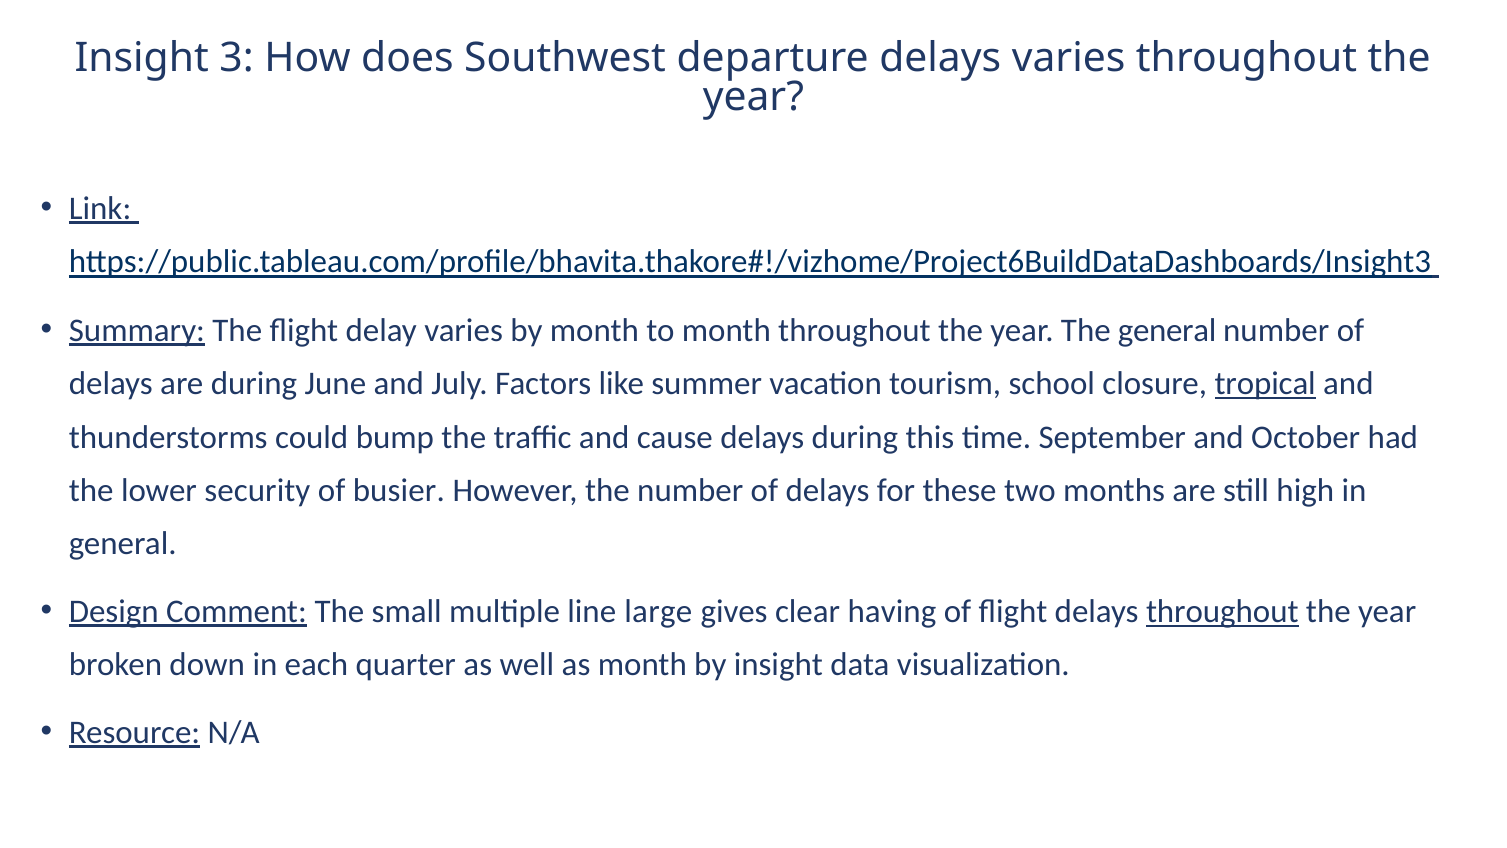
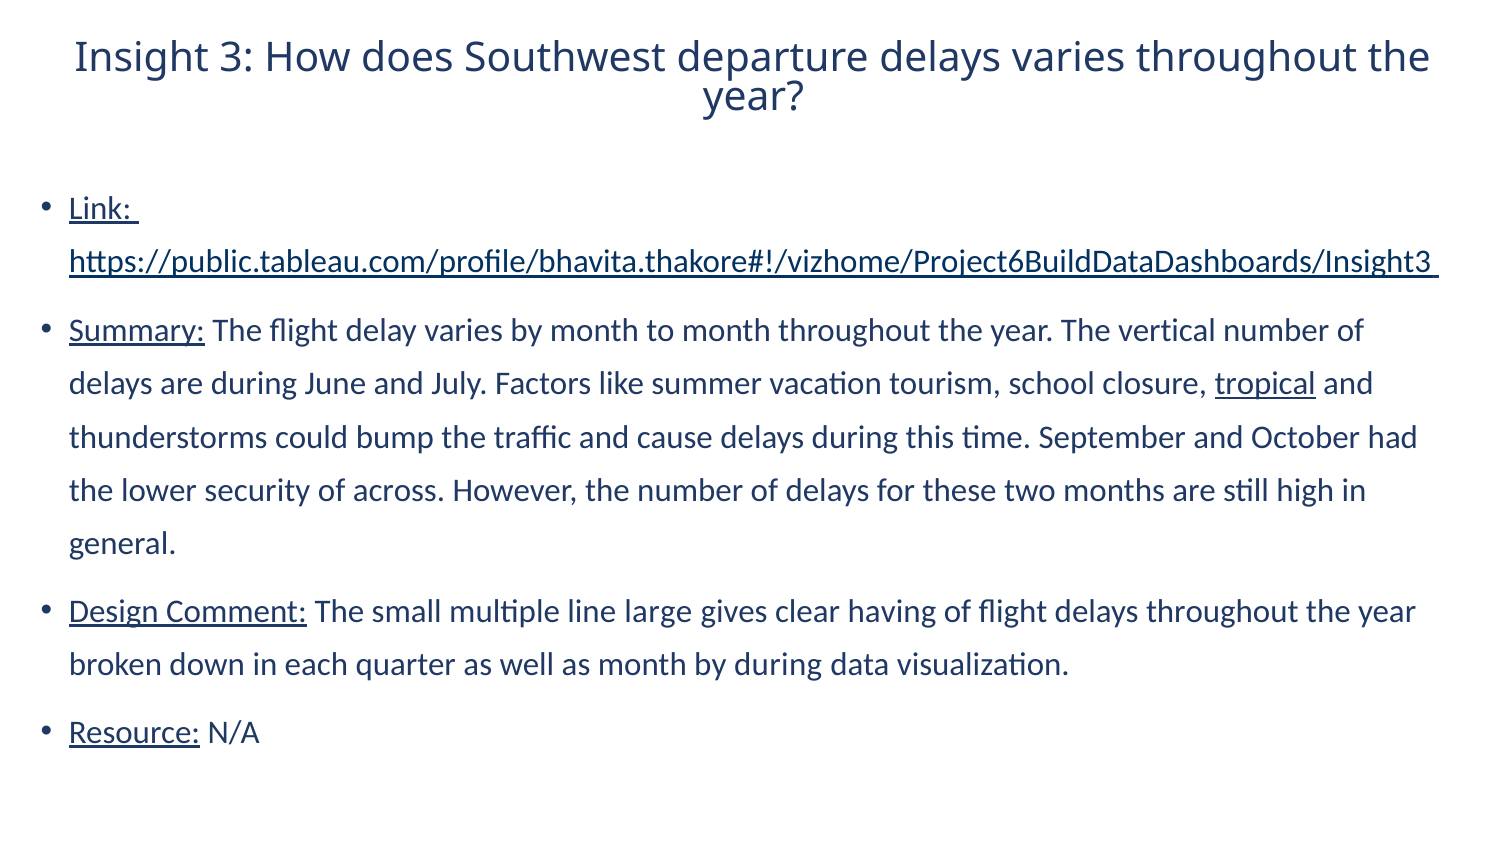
The general: general -> vertical
busier: busier -> across
throughout at (1222, 611) underline: present -> none
by insight: insight -> during
